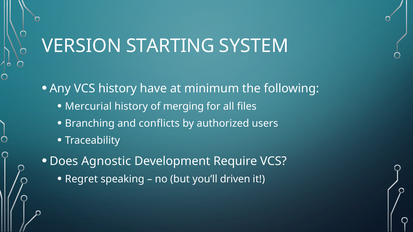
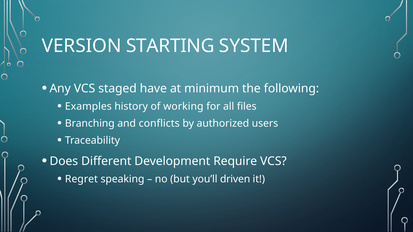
VCS history: history -> staged
Mercurial: Mercurial -> Examples
merging: merging -> working
Agnostic: Agnostic -> Different
